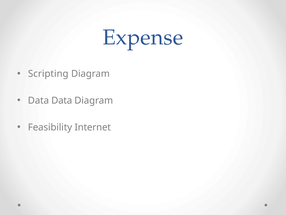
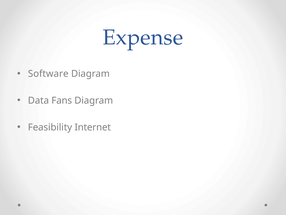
Scripting: Scripting -> Software
Data Data: Data -> Fans
